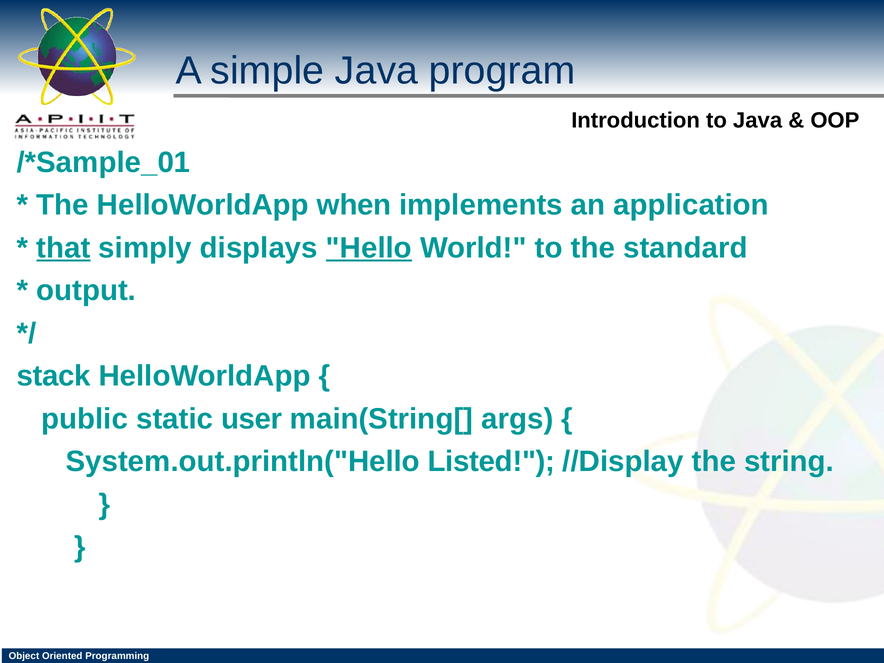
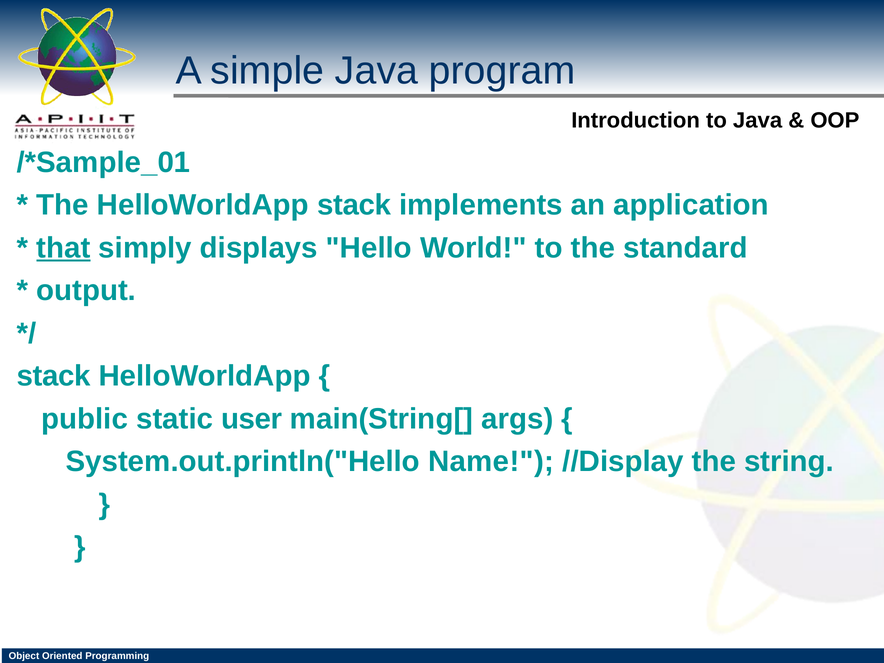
HelloWorldApp when: when -> stack
Hello underline: present -> none
Listed: Listed -> Name
